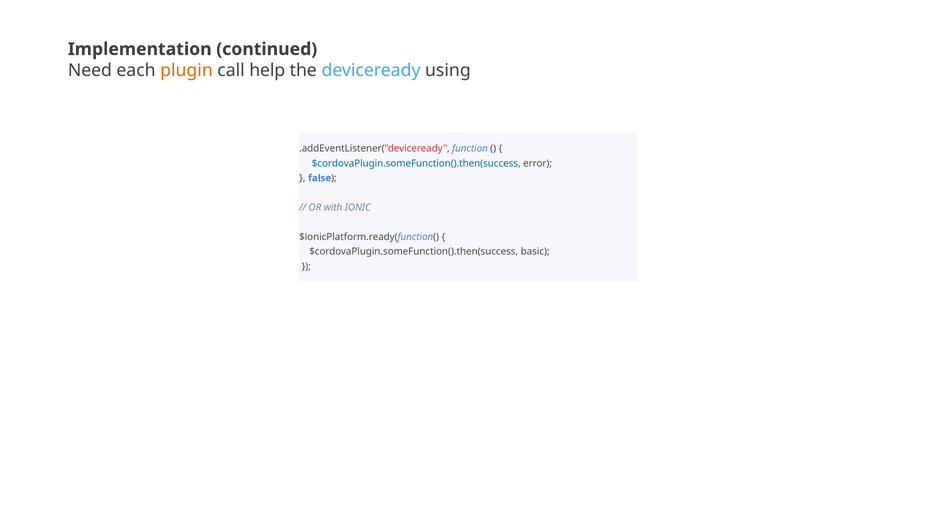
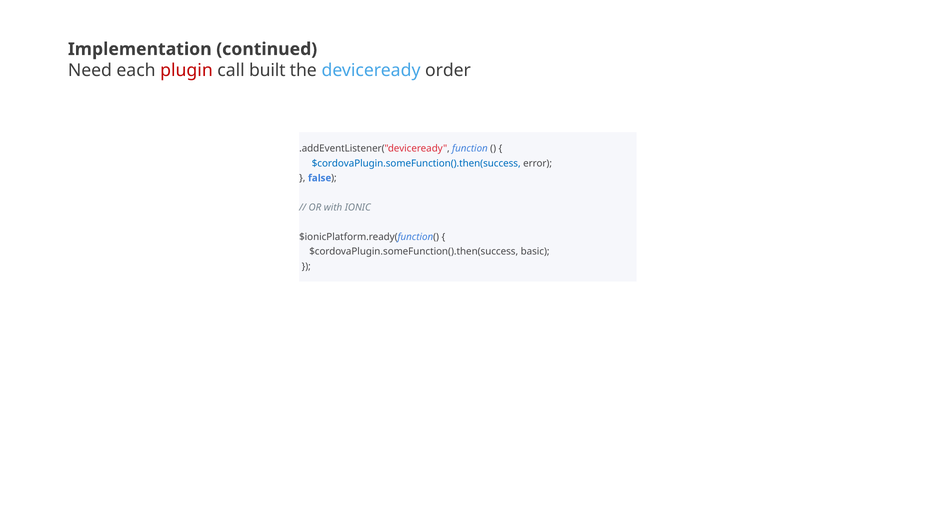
plugin colour: orange -> red
help: help -> built
using: using -> order
